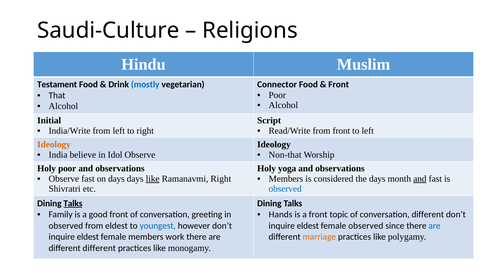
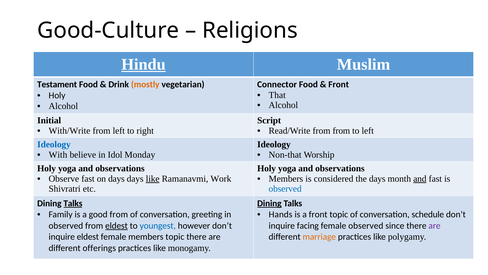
Saudi-Culture: Saudi-Culture -> Good-Culture
Hindu underline: none -> present
mostly colour: blue -> orange
Poor at (277, 95): Poor -> That
That at (57, 95): That -> Holy
India/Write: India/Write -> With/Write
from front: front -> from
Ideology at (54, 144) colour: orange -> blue
India: India -> With
Idol Observe: Observe -> Monday
poor at (67, 168): poor -> yoga
Ramanavmi Right: Right -> Work
Dining at (269, 203) underline: none -> present
good front: front -> from
conversation different: different -> schedule
eldest at (116, 225) underline: none -> present
eldest at (308, 225): eldest -> facing
are at (435, 225) colour: blue -> purple
members work: work -> topic
different different: different -> offerings
